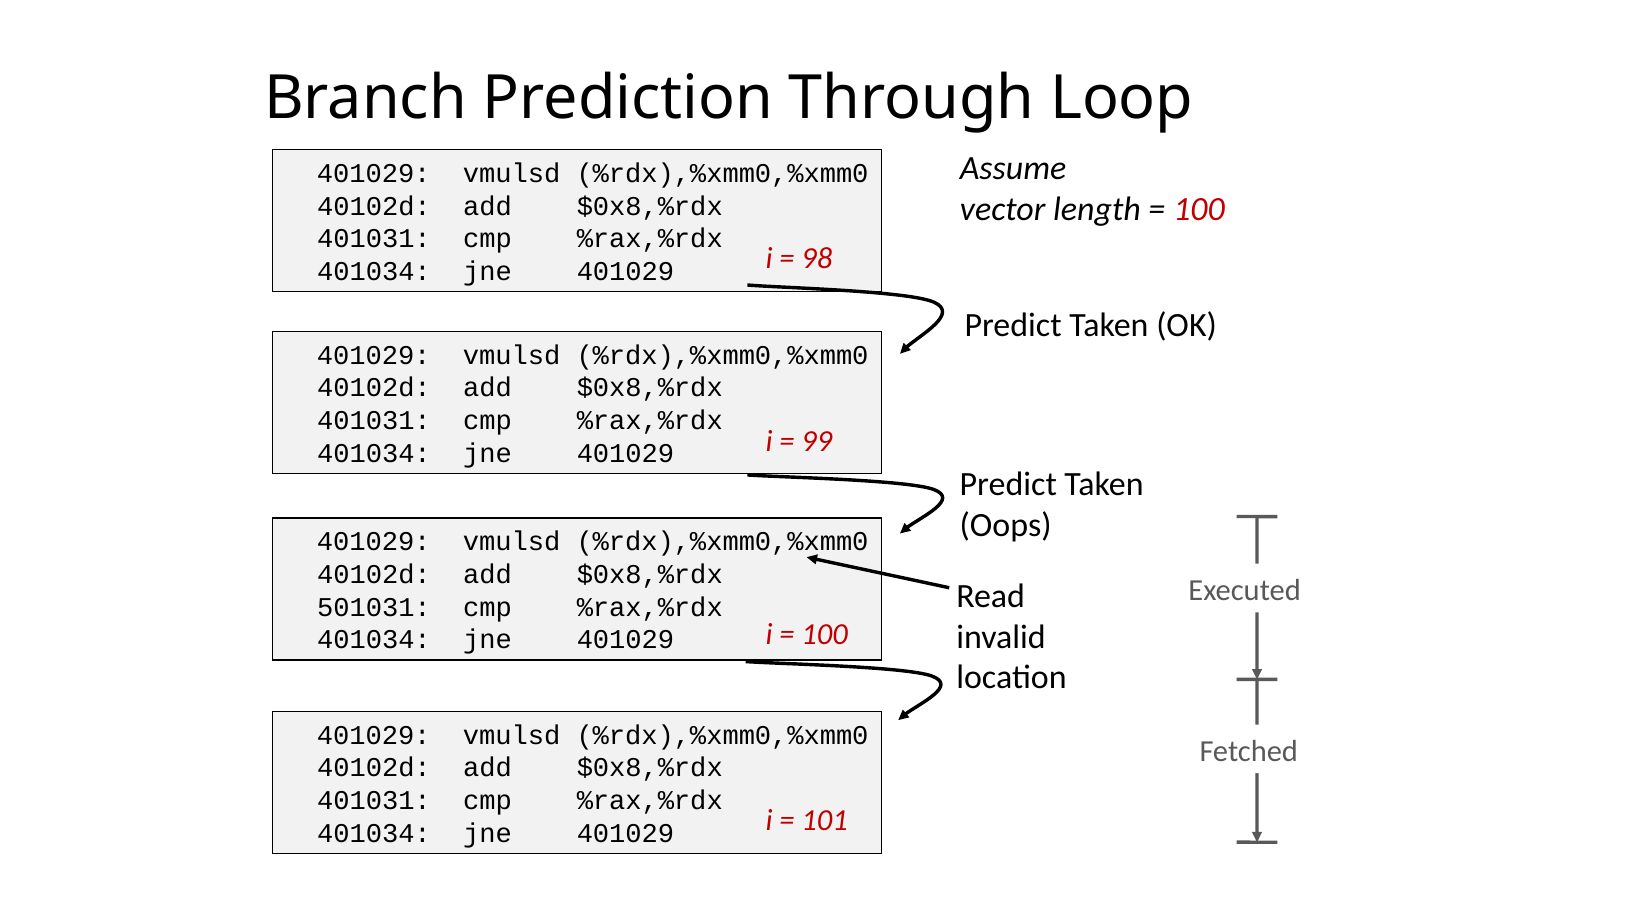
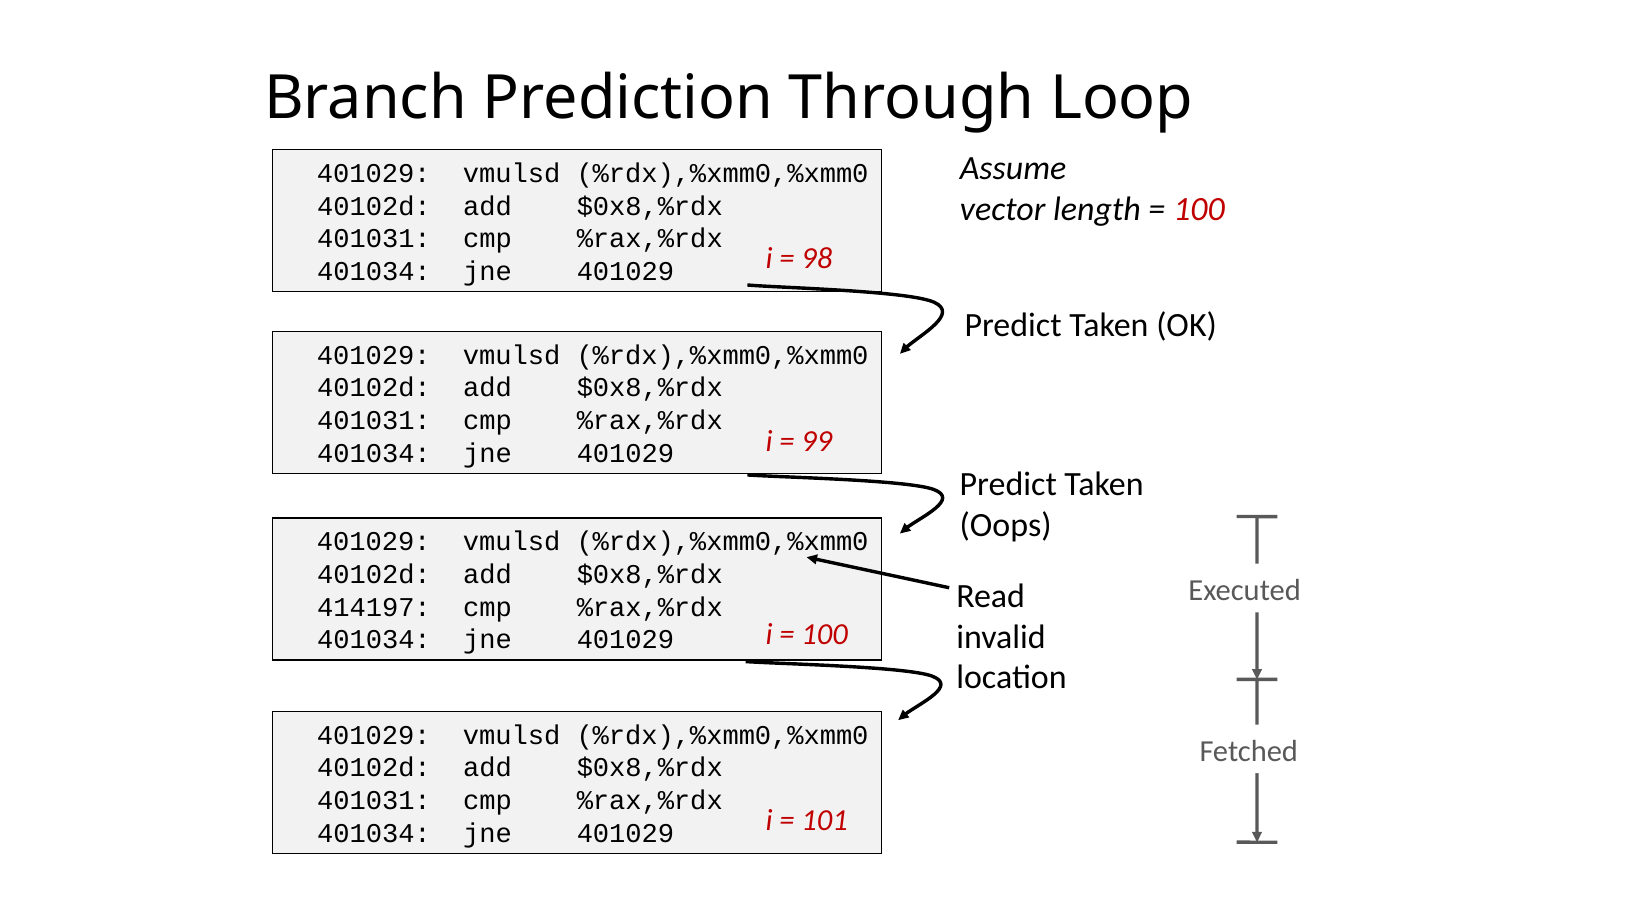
501031: 501031 -> 414197
